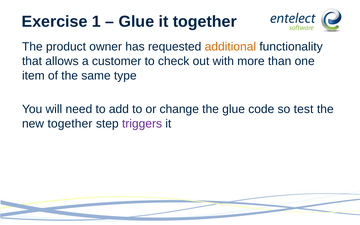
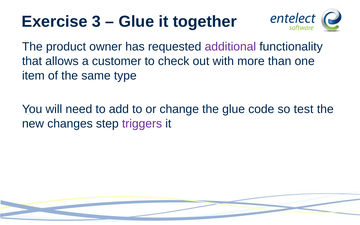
1: 1 -> 3
additional colour: orange -> purple
new together: together -> changes
